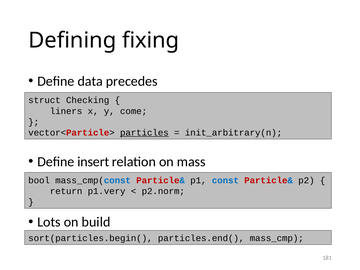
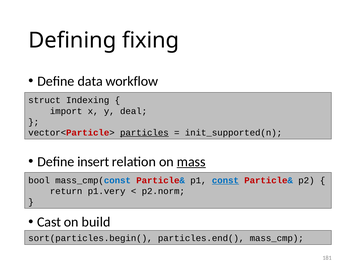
precedes: precedes -> workflow
Checking: Checking -> Indexing
liners: liners -> import
come: come -> deal
init_arbitrary(n: init_arbitrary(n -> init_supported(n
mass underline: none -> present
const underline: none -> present
Lots: Lots -> Cast
